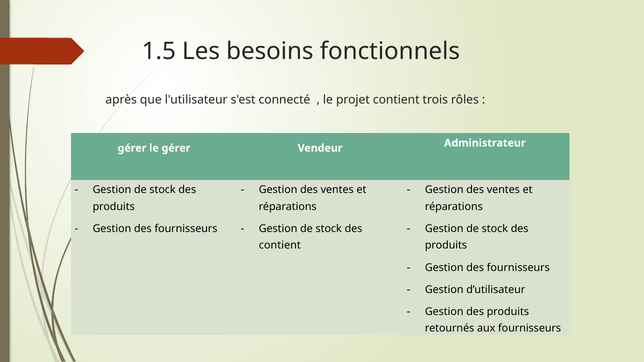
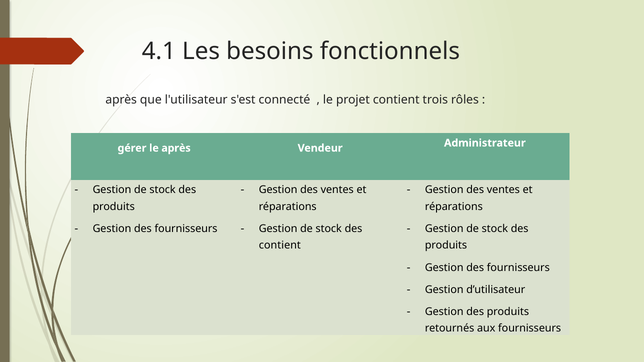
1.5: 1.5 -> 4.1
le gérer: gérer -> après
